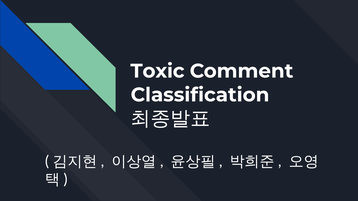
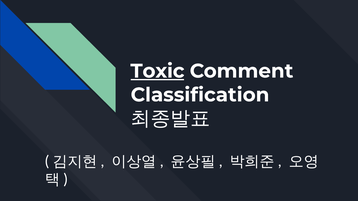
Toxic underline: none -> present
